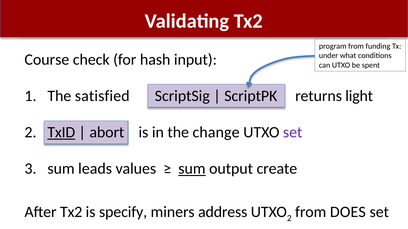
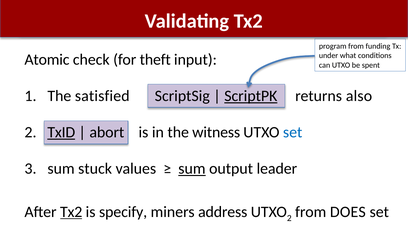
Course: Course -> Atomic
hash: hash -> theft
ScriptPK underline: none -> present
light: light -> also
change: change -> witness
set at (293, 133) colour: purple -> blue
leads: leads -> stuck
create: create -> leader
Tx2 at (71, 212) underline: none -> present
